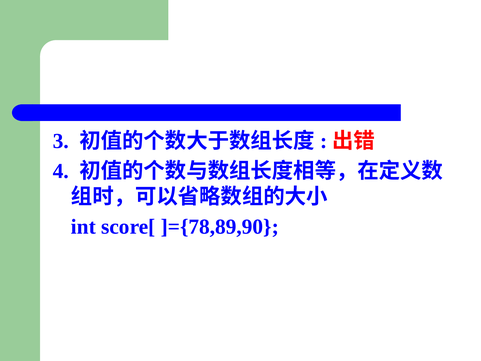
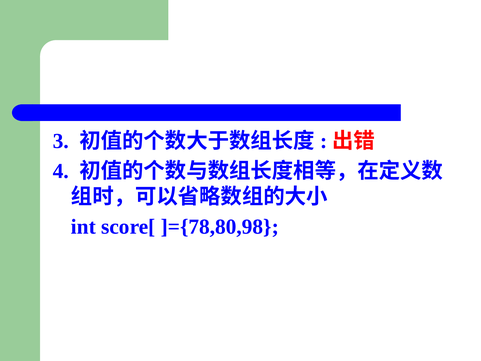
]={78,89,90: ]={78,89,90 -> ]={78,80,98
